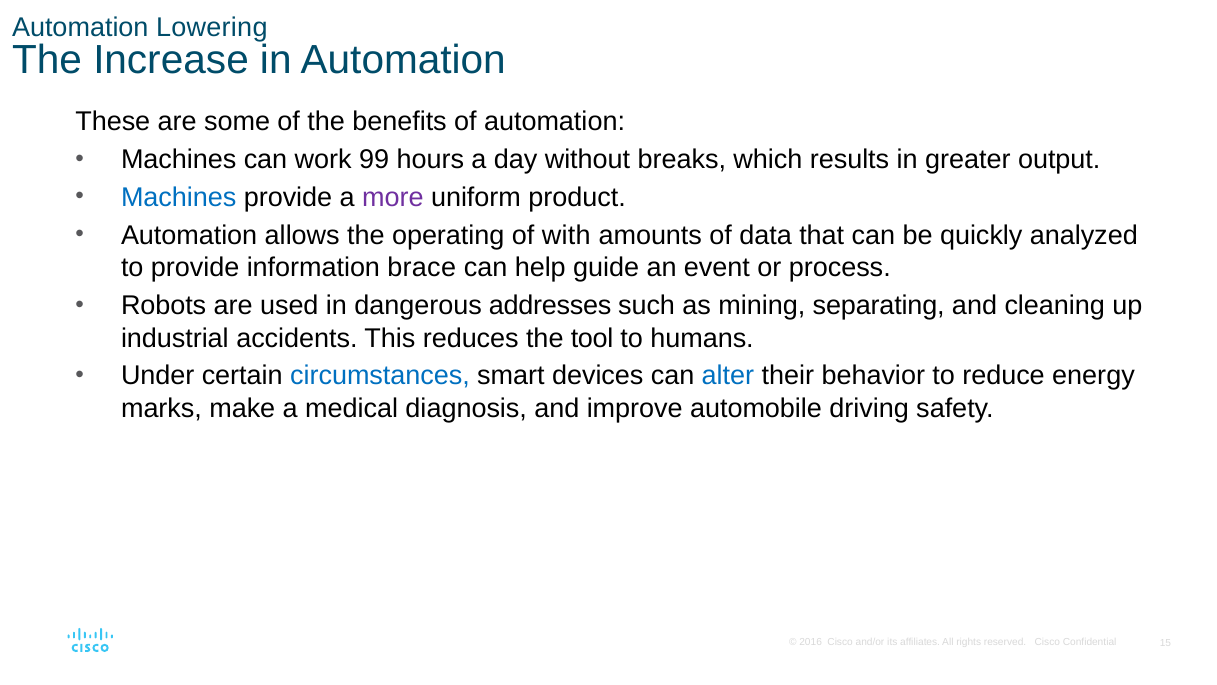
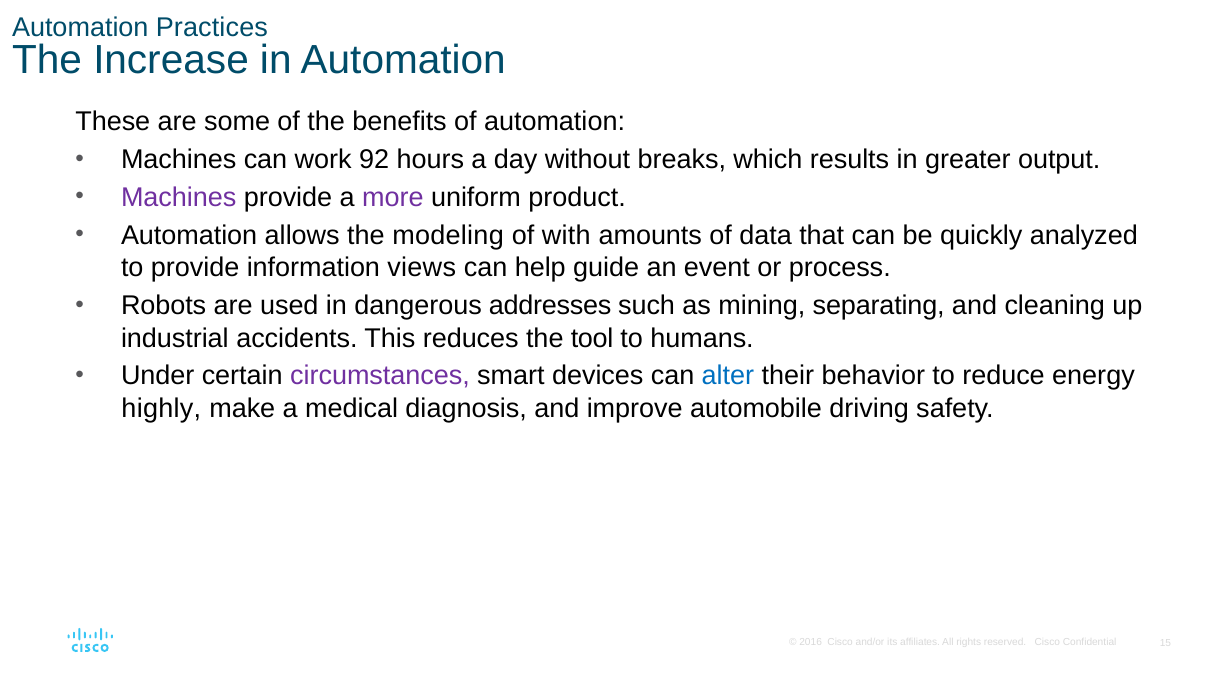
Lowering: Lowering -> Practices
99: 99 -> 92
Machines at (179, 197) colour: blue -> purple
operating: operating -> modeling
brace: brace -> views
circumstances colour: blue -> purple
marks: marks -> highly
